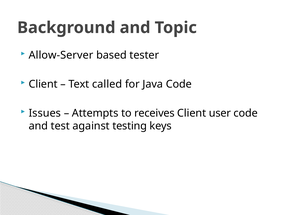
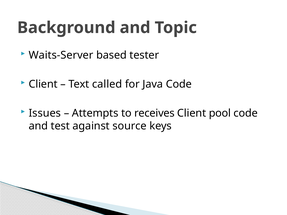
Allow-Server: Allow-Server -> Waits-Server
user: user -> pool
testing: testing -> source
